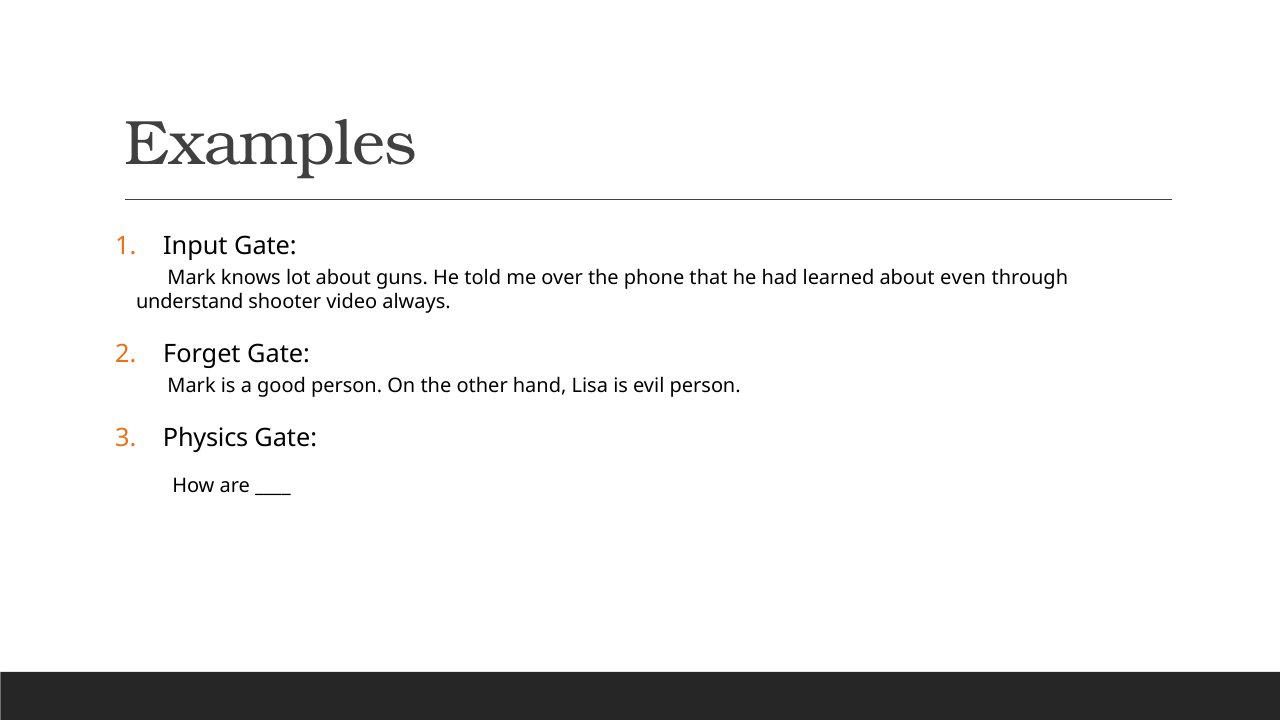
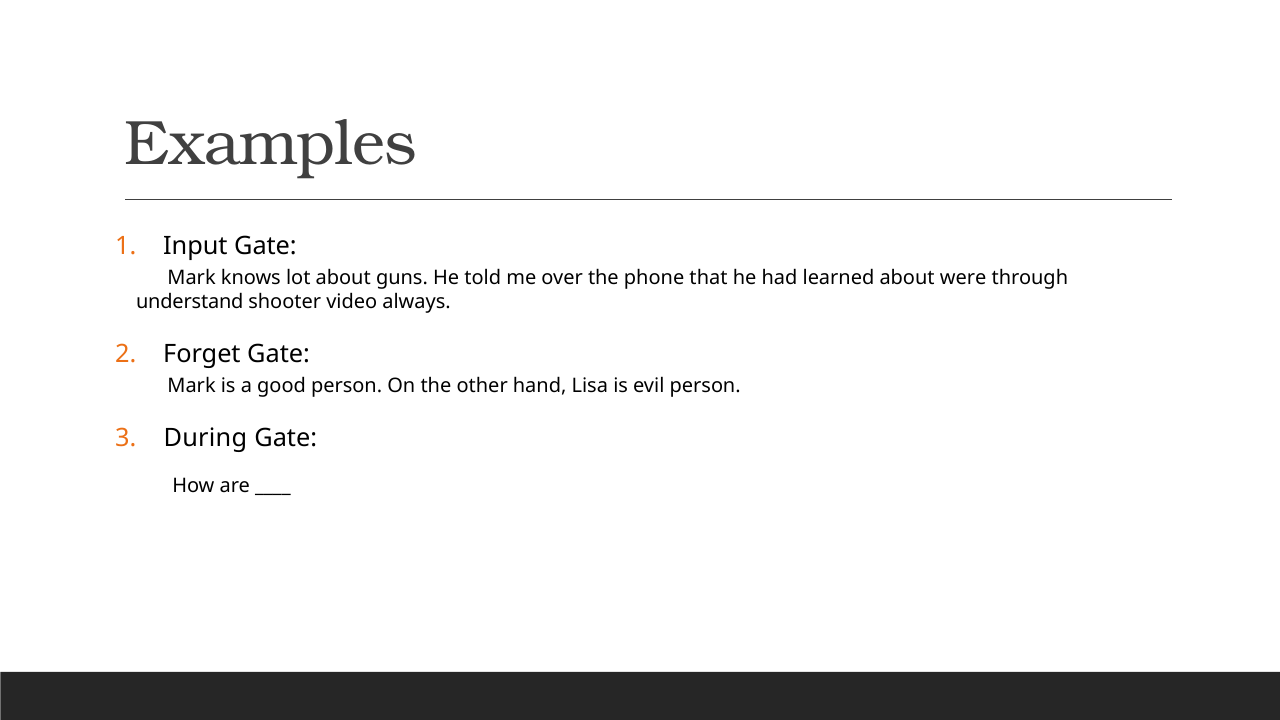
even: even -> were
Physics: Physics -> During
